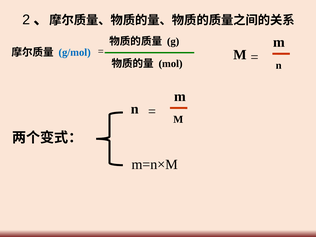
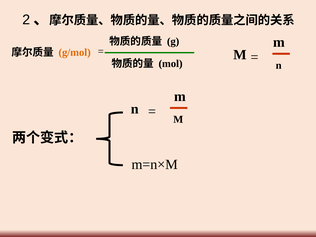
g/mol colour: blue -> orange
